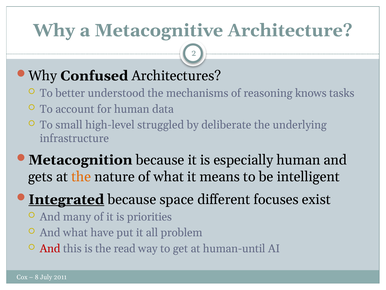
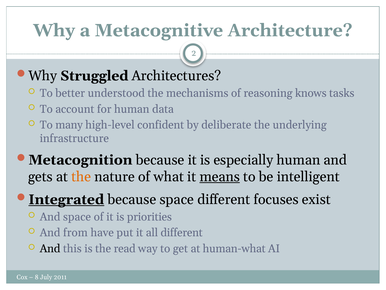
Confused: Confused -> Struggled
small: small -> many
struggled: struggled -> confident
means underline: none -> present
And many: many -> space
And what: what -> from
all problem: problem -> different
And at (50, 248) colour: red -> black
human-until: human-until -> human-what
